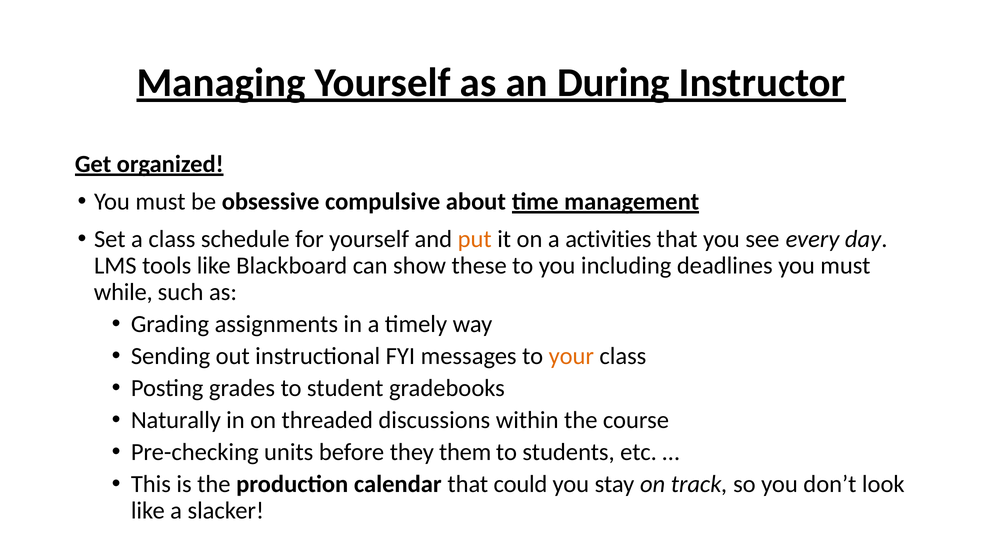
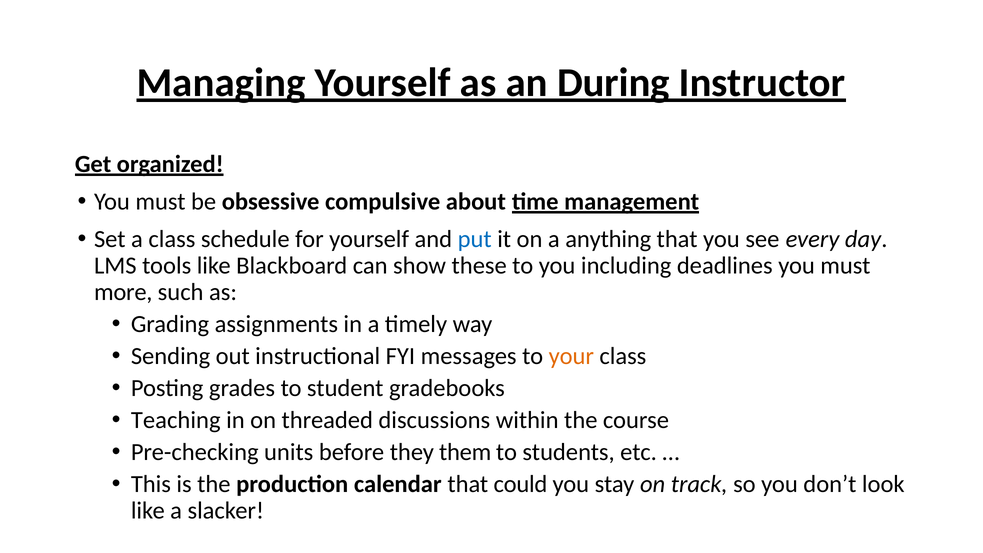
put colour: orange -> blue
activities: activities -> anything
while: while -> more
Naturally: Naturally -> Teaching
